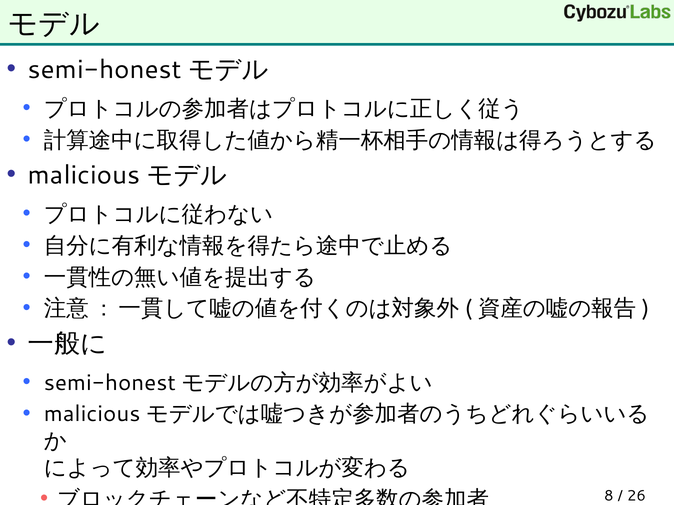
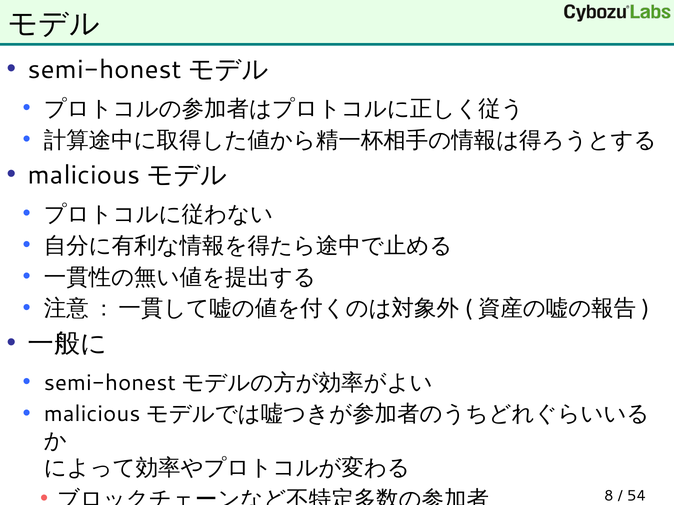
26: 26 -> 54
